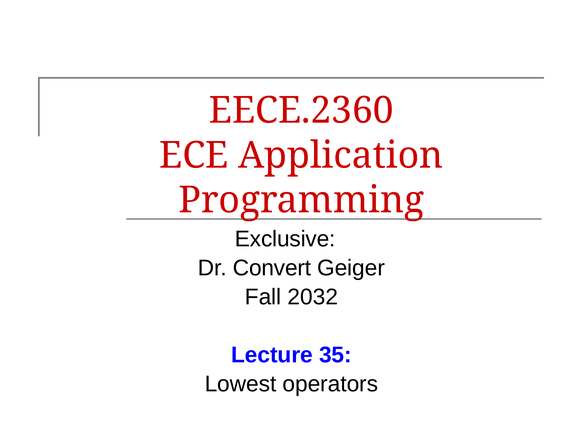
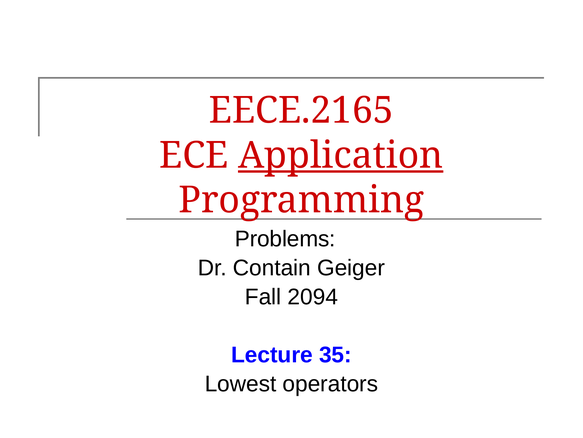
EECE.2360: EECE.2360 -> EECE.2165
Application underline: none -> present
Exclusive: Exclusive -> Problems
Convert: Convert -> Contain
2032: 2032 -> 2094
